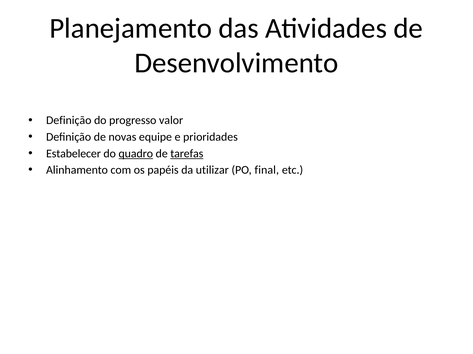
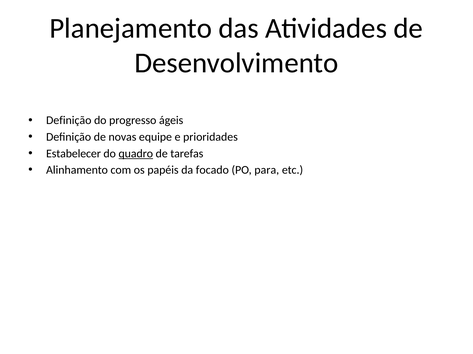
valor: valor -> ágeis
tarefas underline: present -> none
utilizar: utilizar -> focado
final: final -> para
